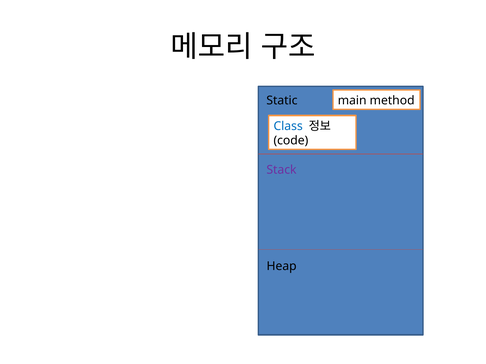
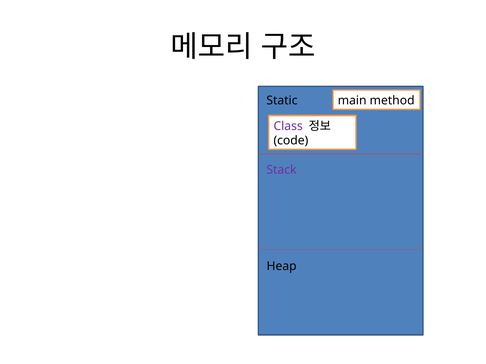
Class colour: blue -> purple
